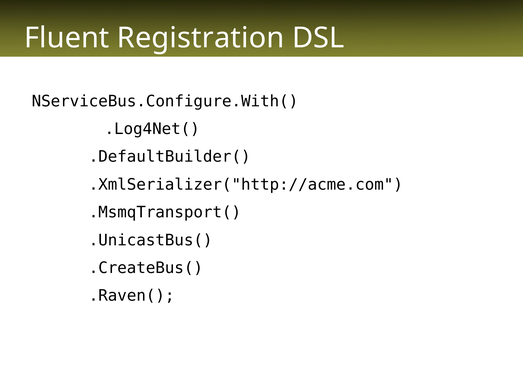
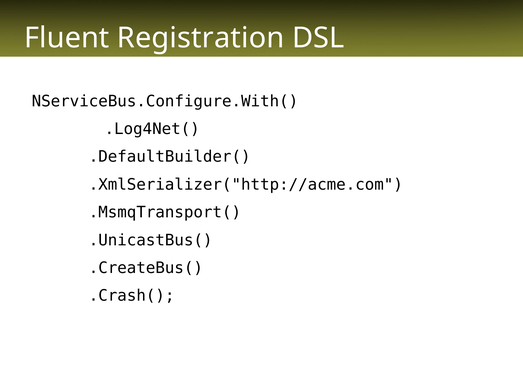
.Raven(: .Raven( -> .Crash(
